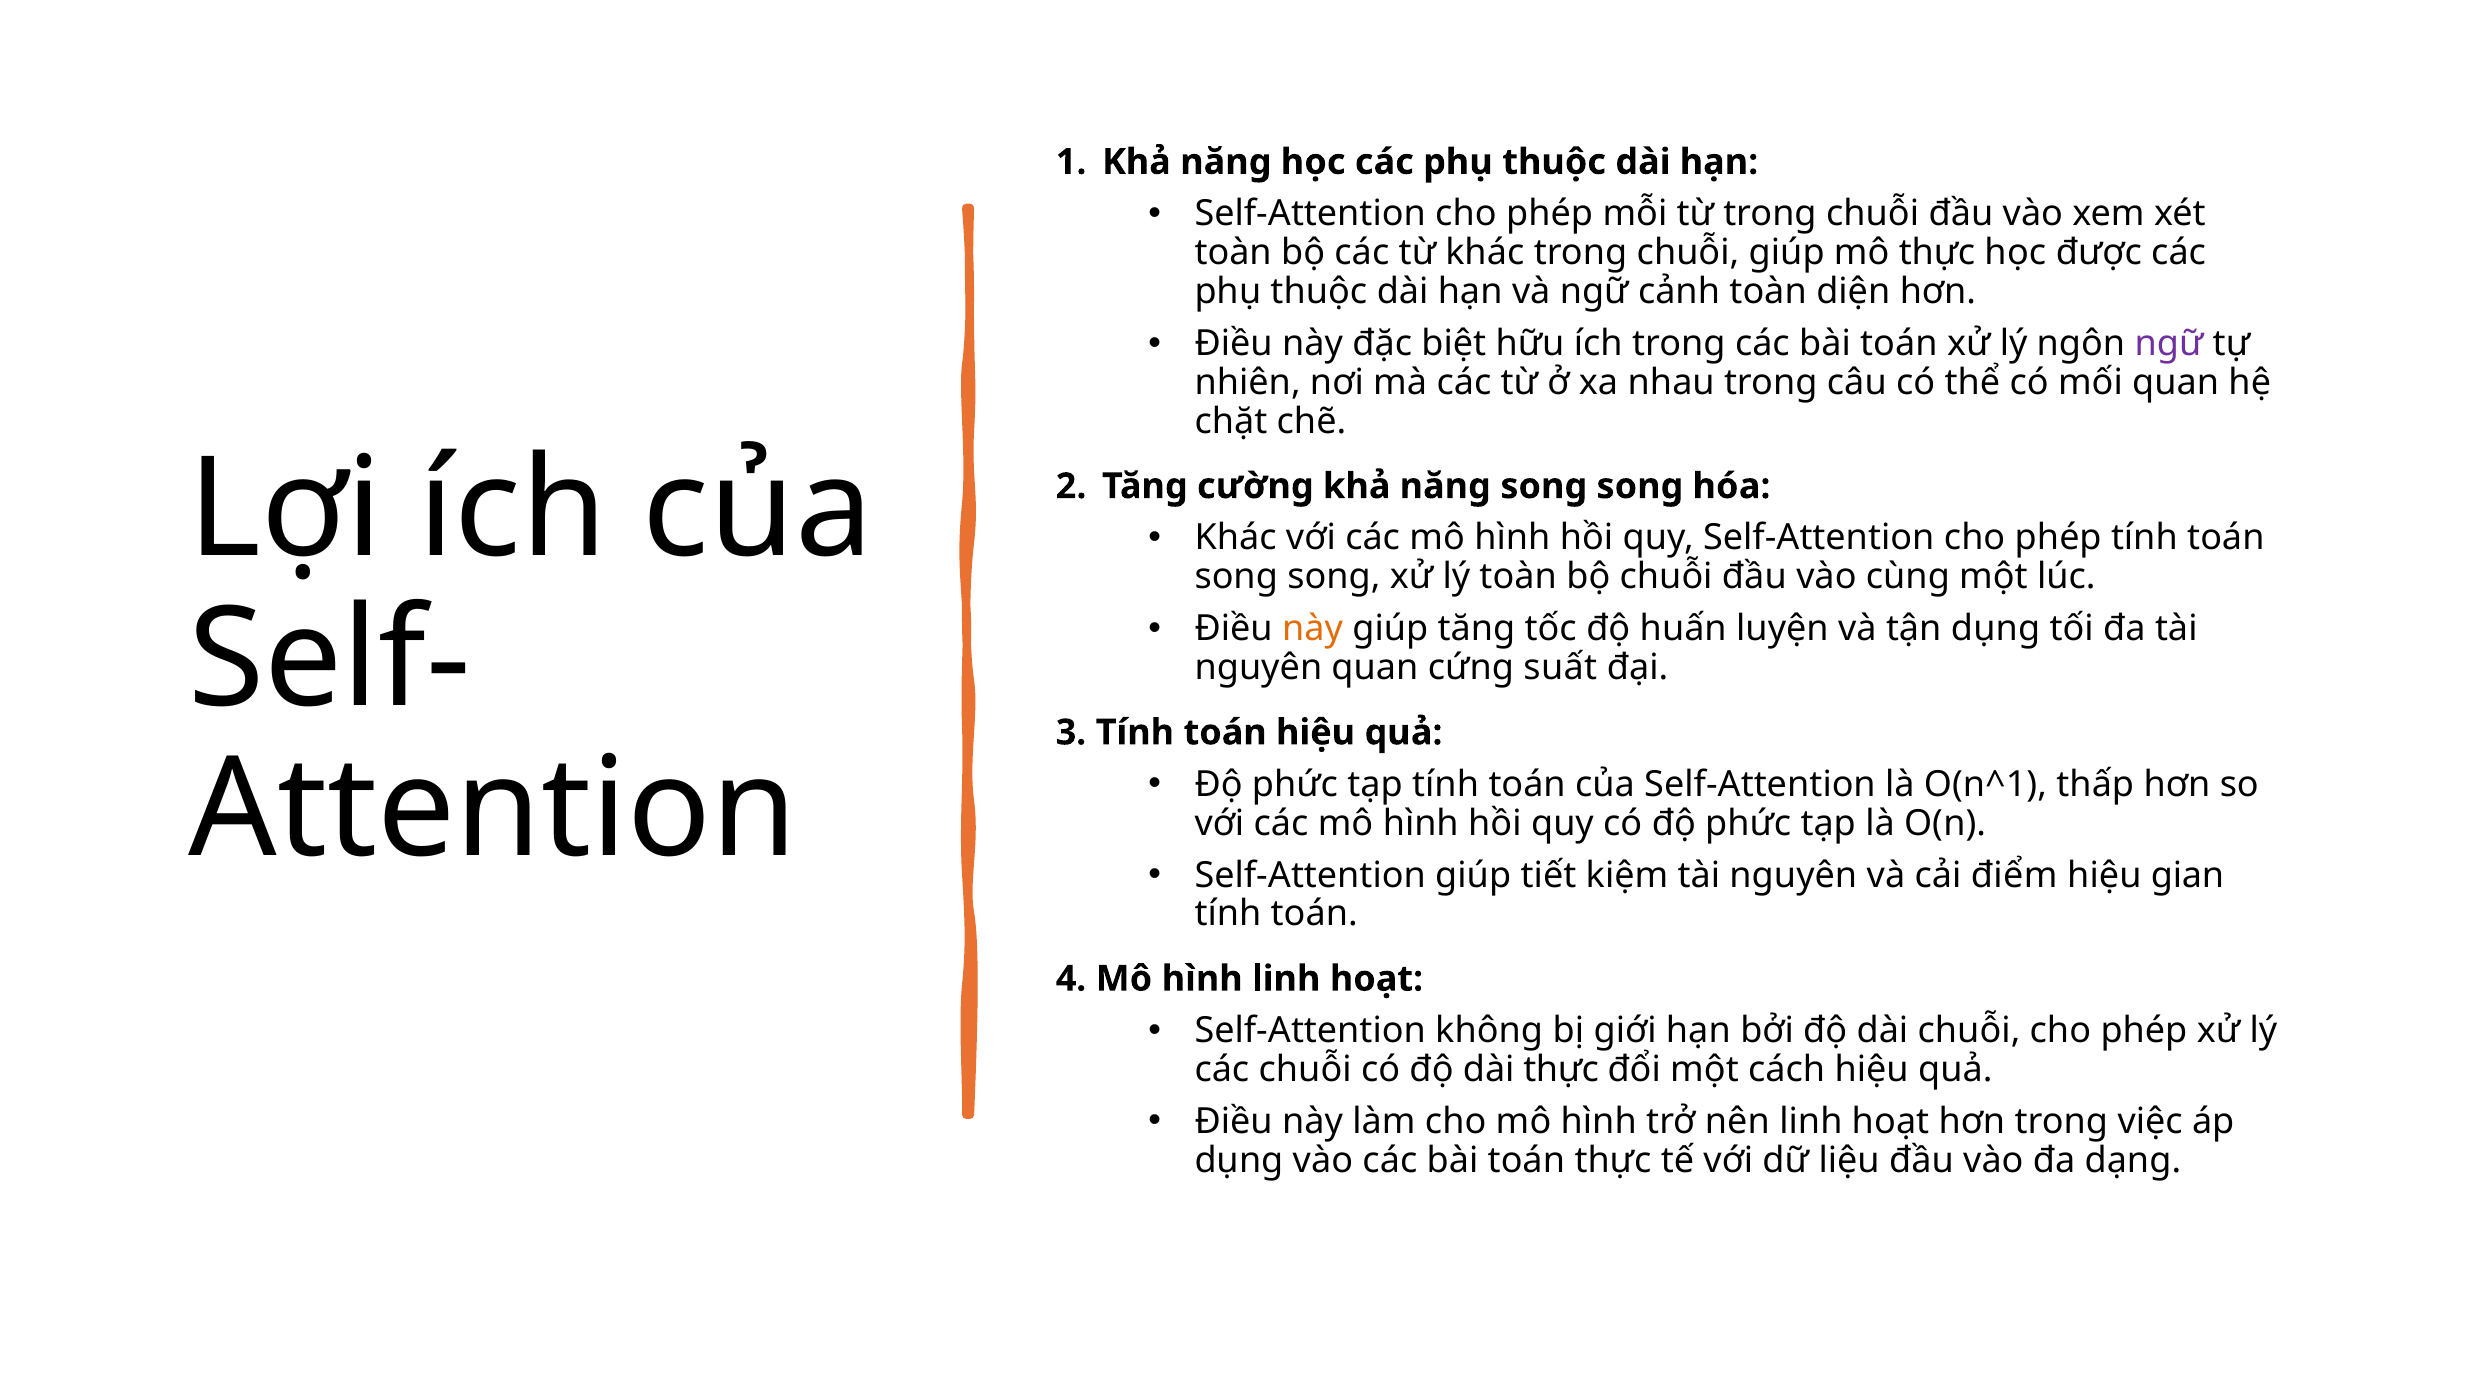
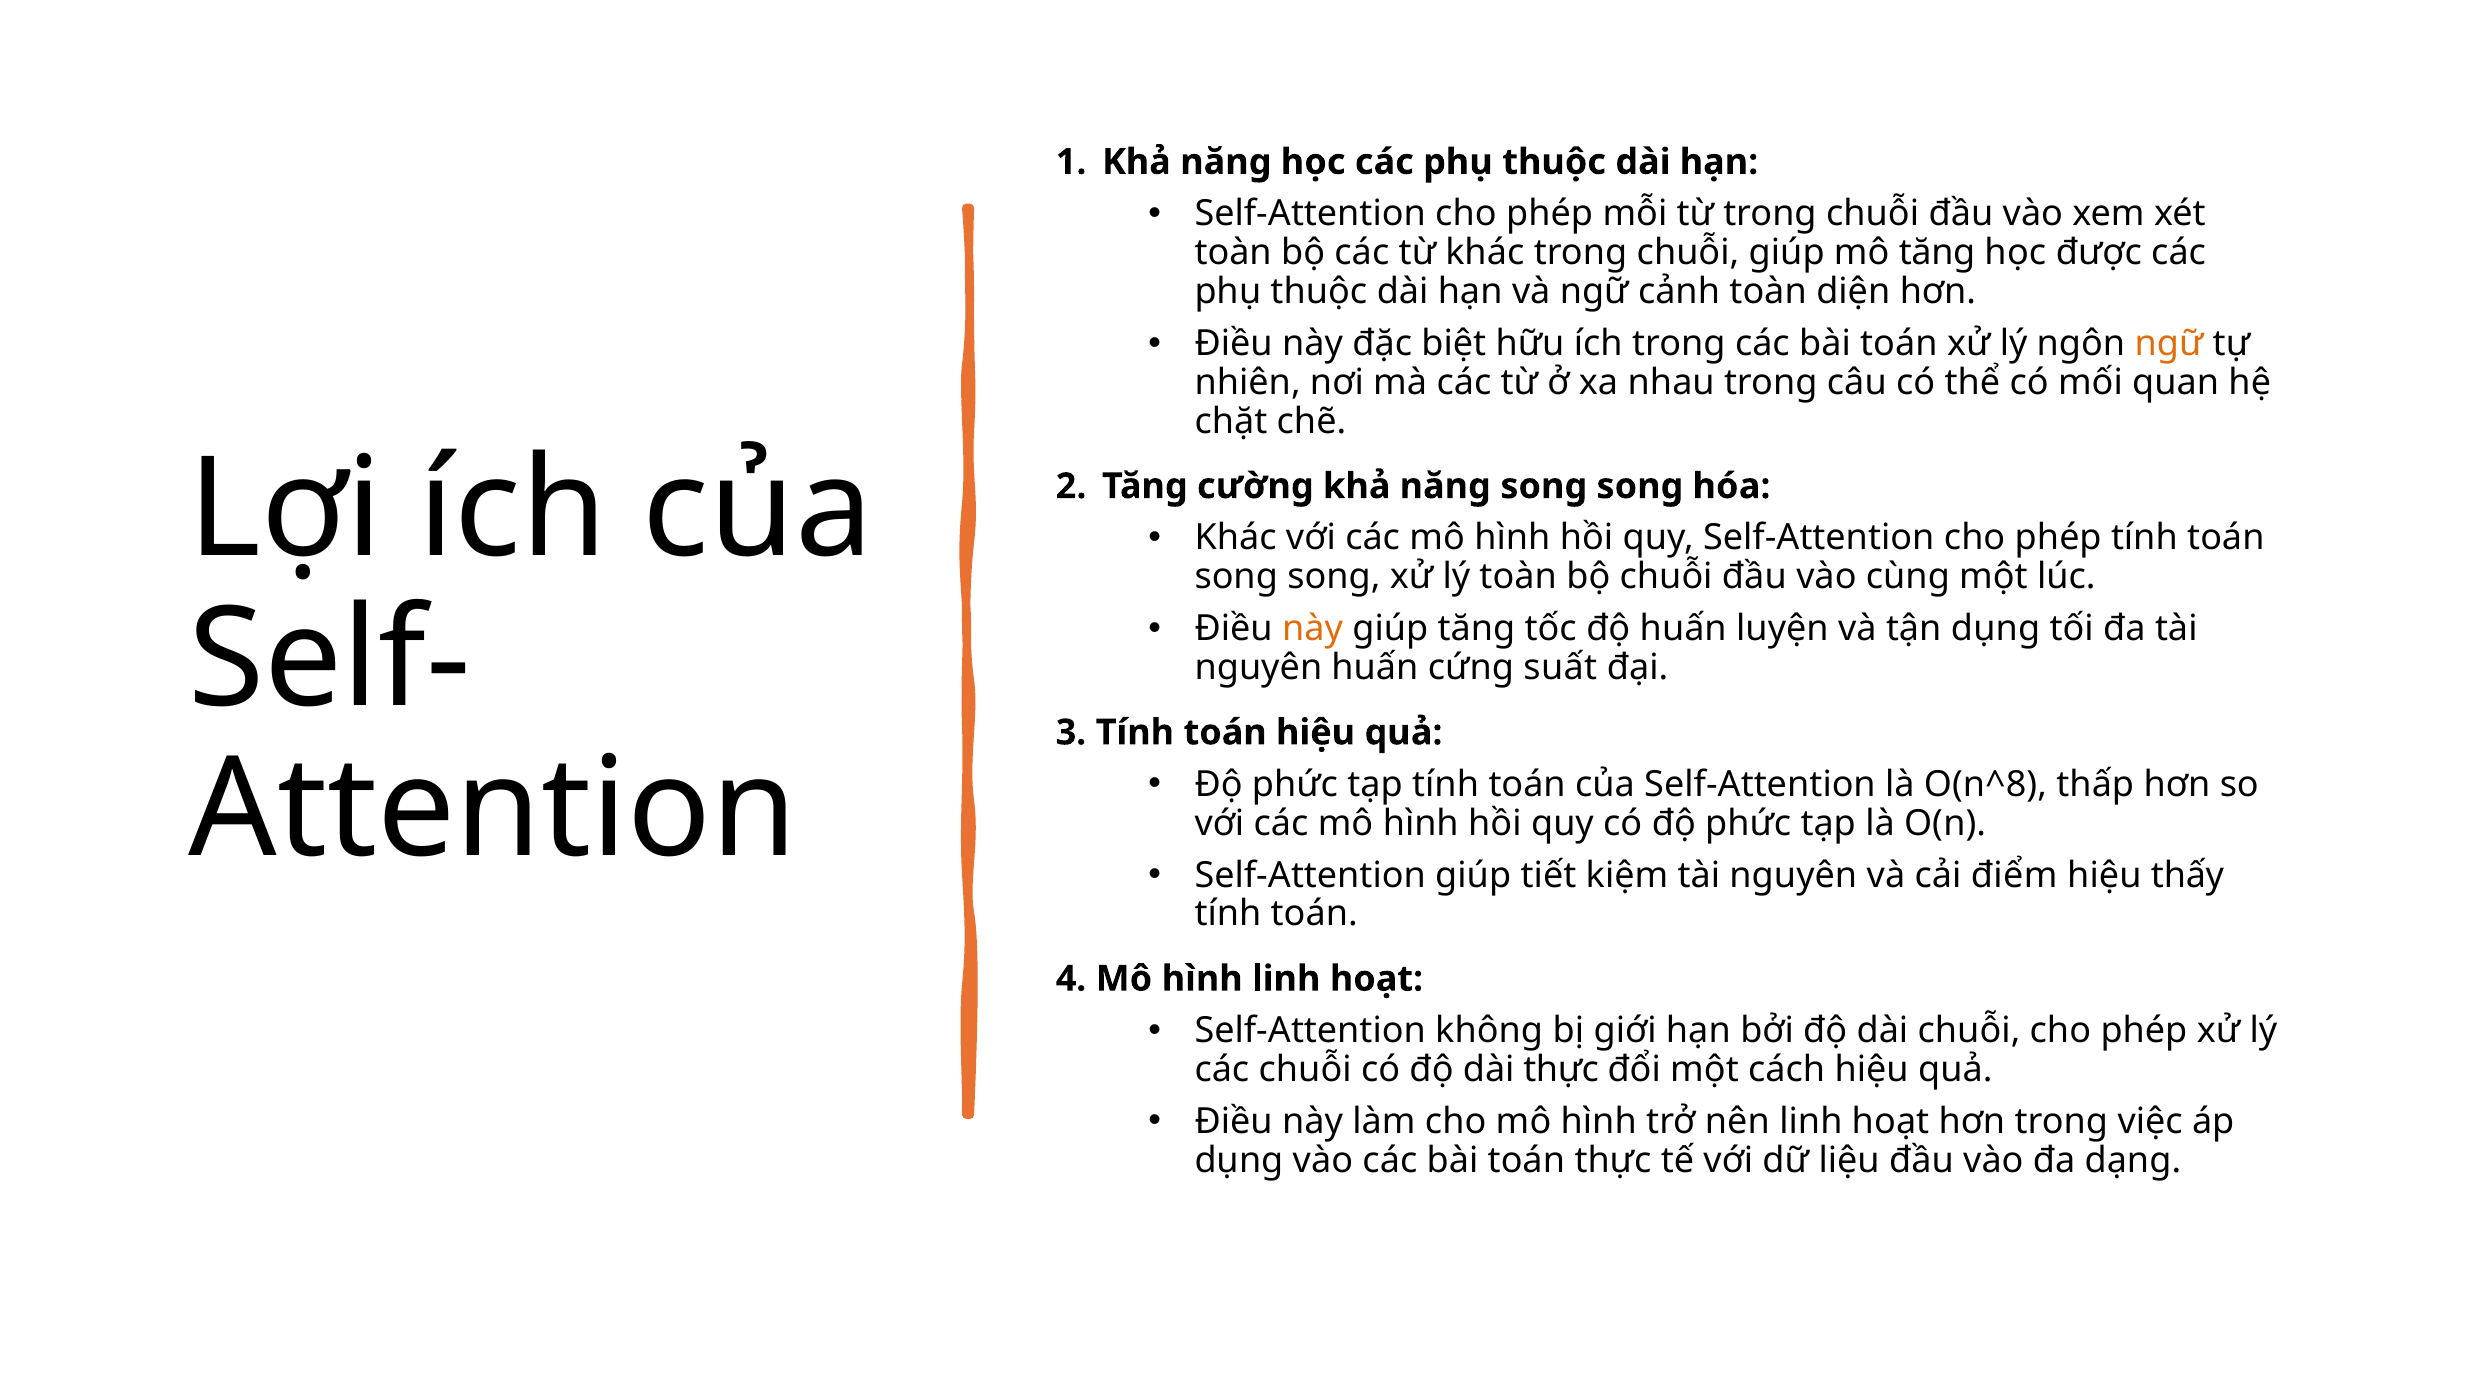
mô thực: thực -> tăng
ngữ at (2169, 344) colour: purple -> orange
nguyên quan: quan -> huấn
O(n^1: O(n^1 -> O(n^8
gian: gian -> thấy
